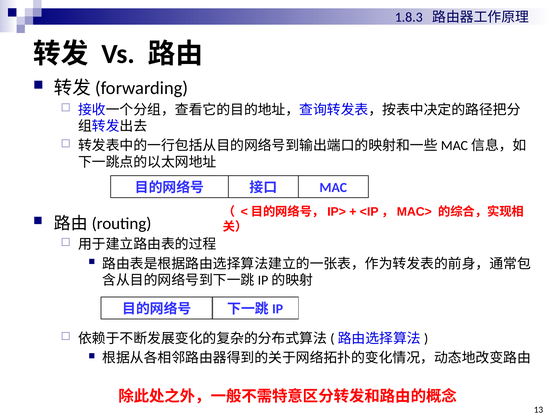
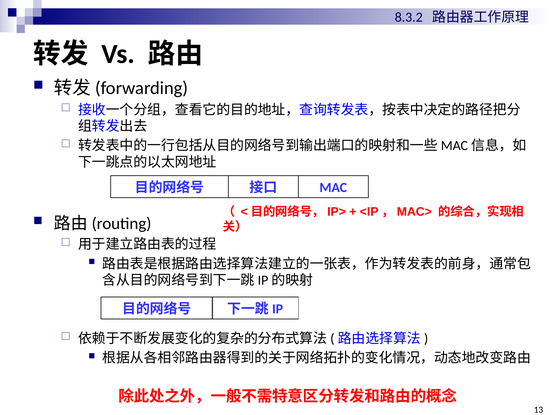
1.8.3: 1.8.3 -> 8.3.2
